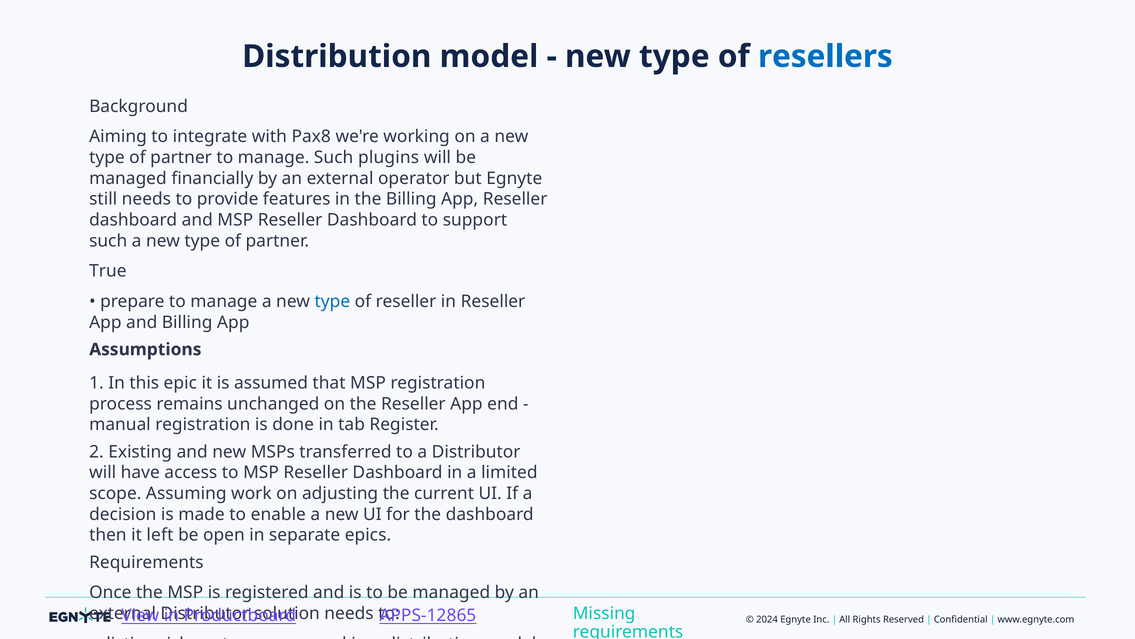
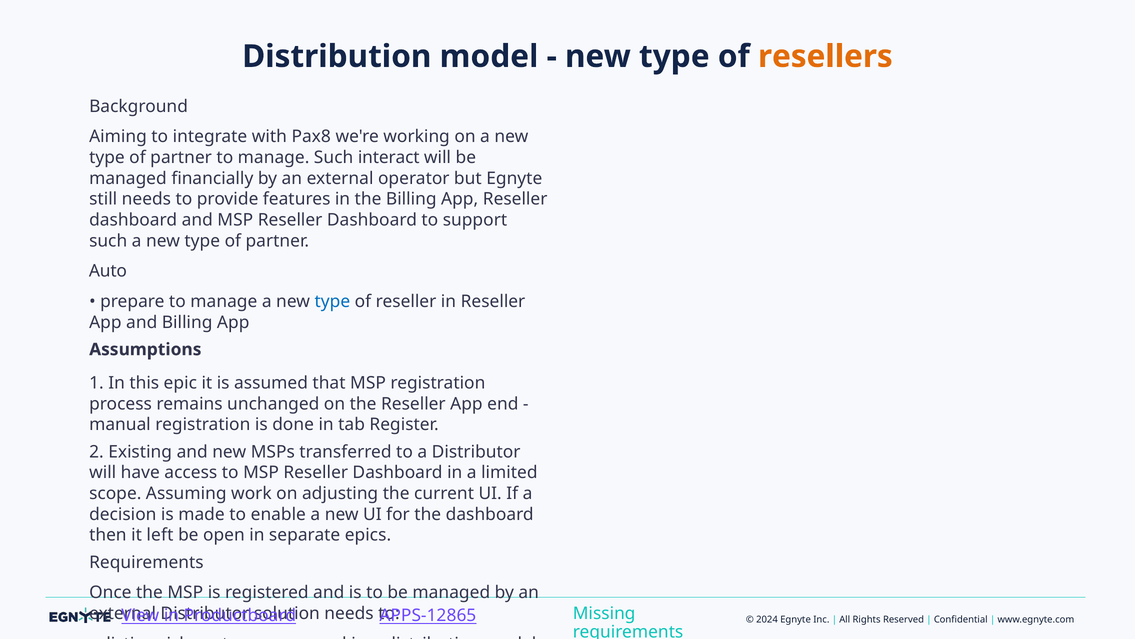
resellers colour: blue -> orange
plugins: plugins -> interact
True: True -> Auto
